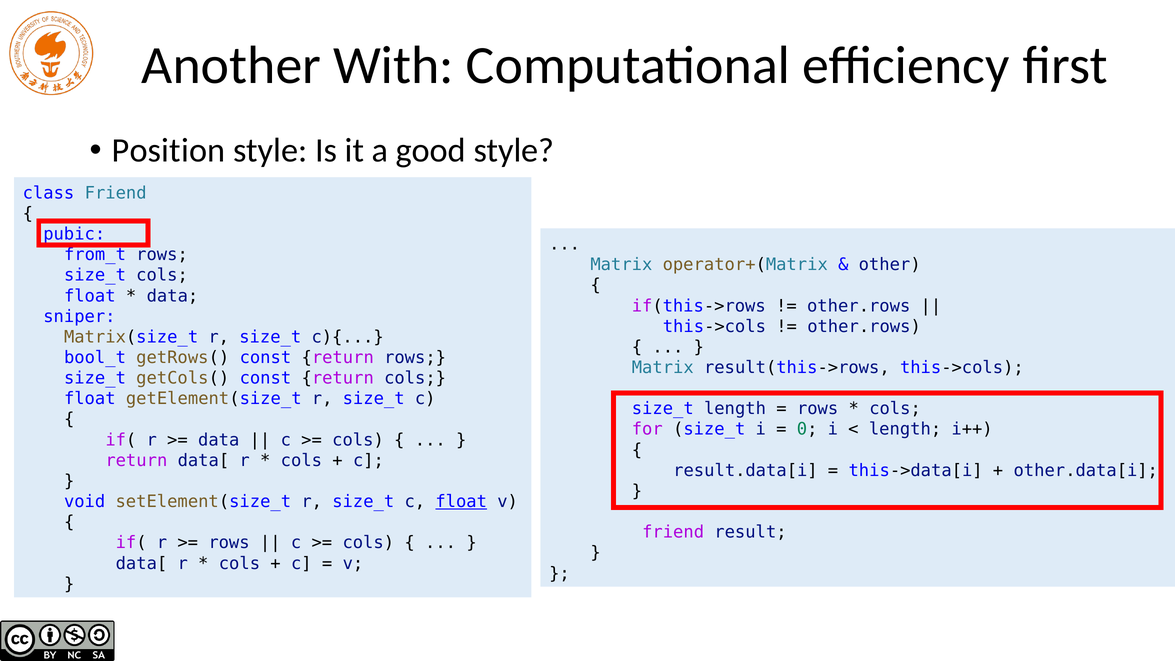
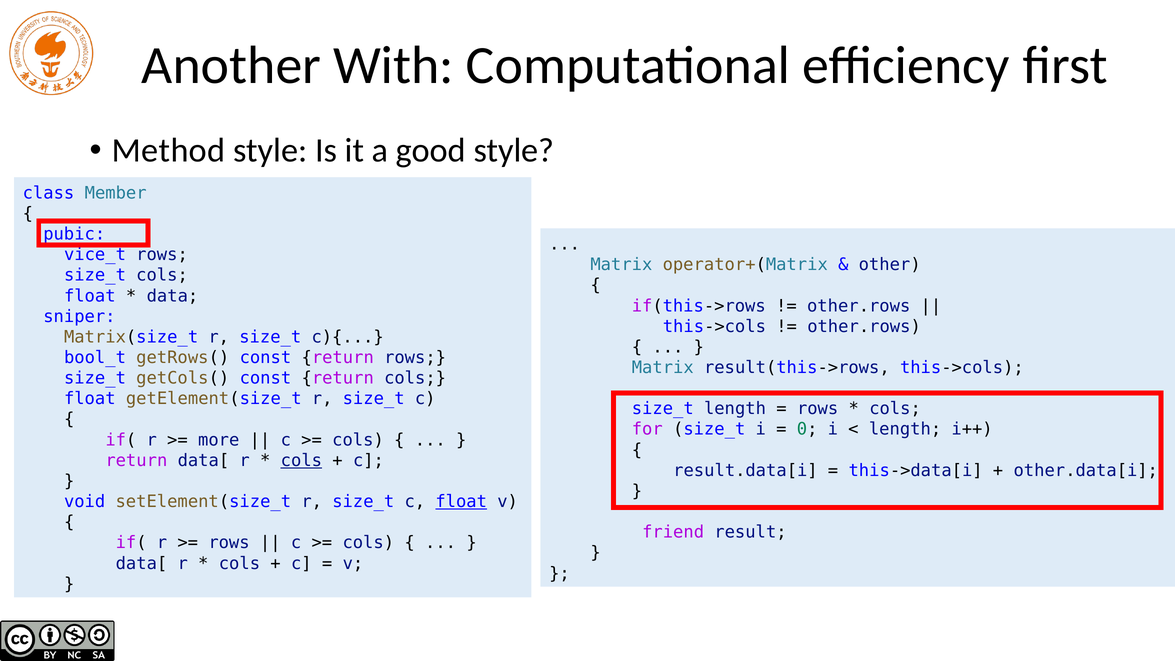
Position: Position -> Method
class Friend: Friend -> Member
from_t: from_t -> vice_t
data at (219, 440): data -> more
cols at (301, 460) underline: none -> present
